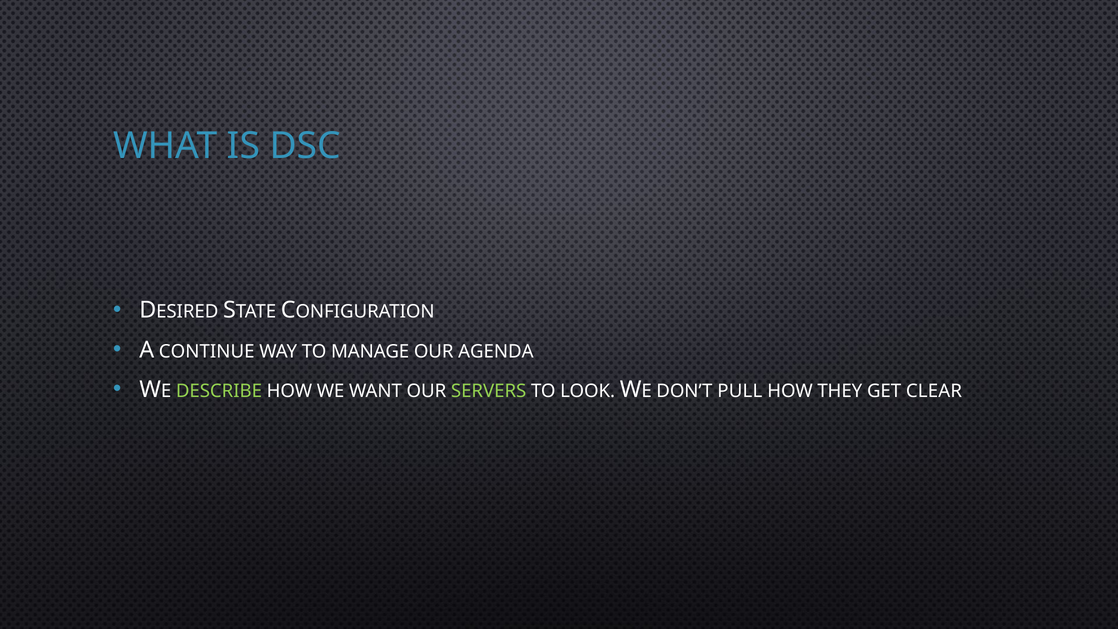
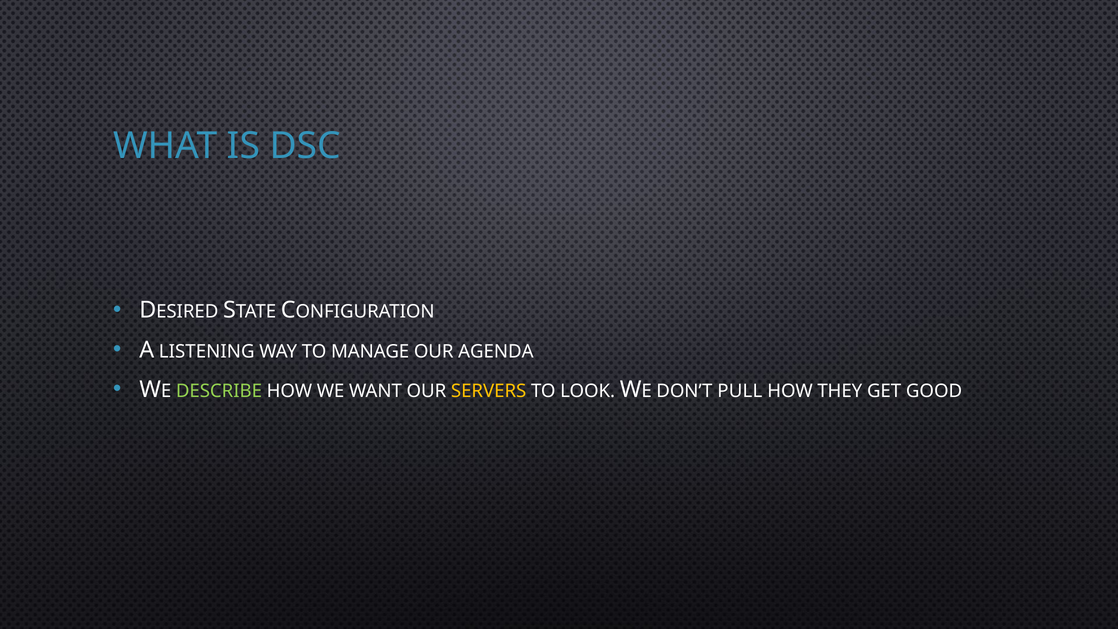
CONTINUE: CONTINUE -> LISTENING
SERVERS colour: light green -> yellow
CLEAR: CLEAR -> GOOD
